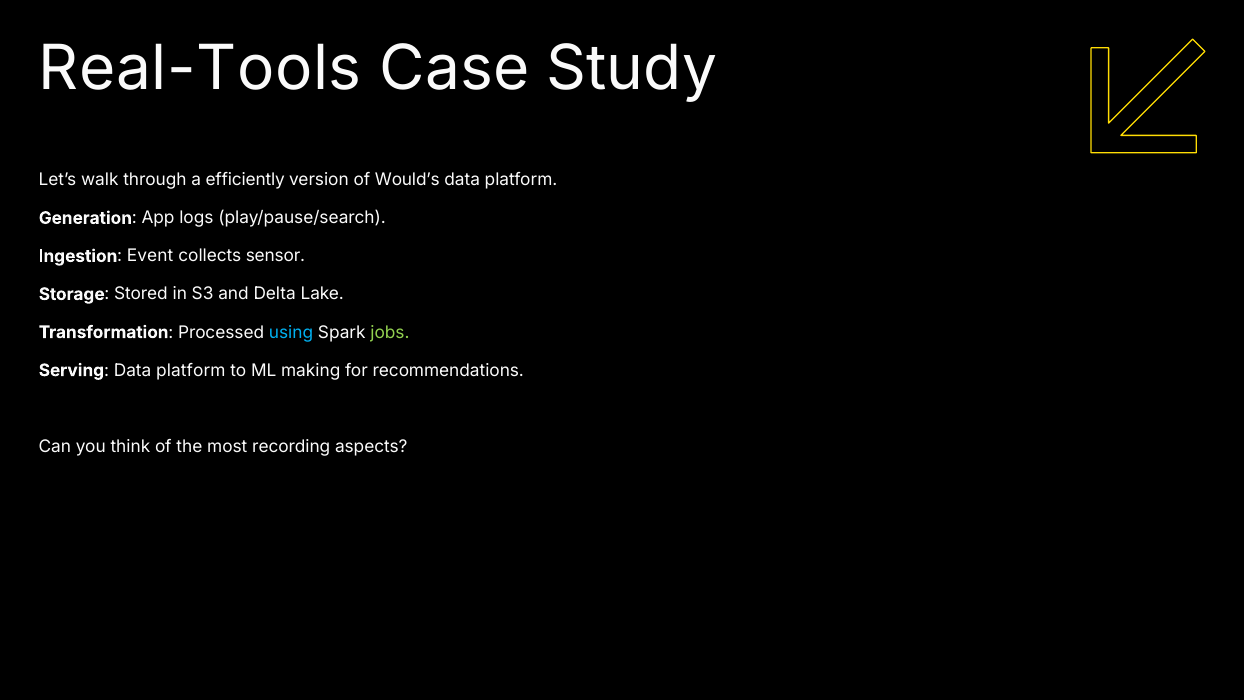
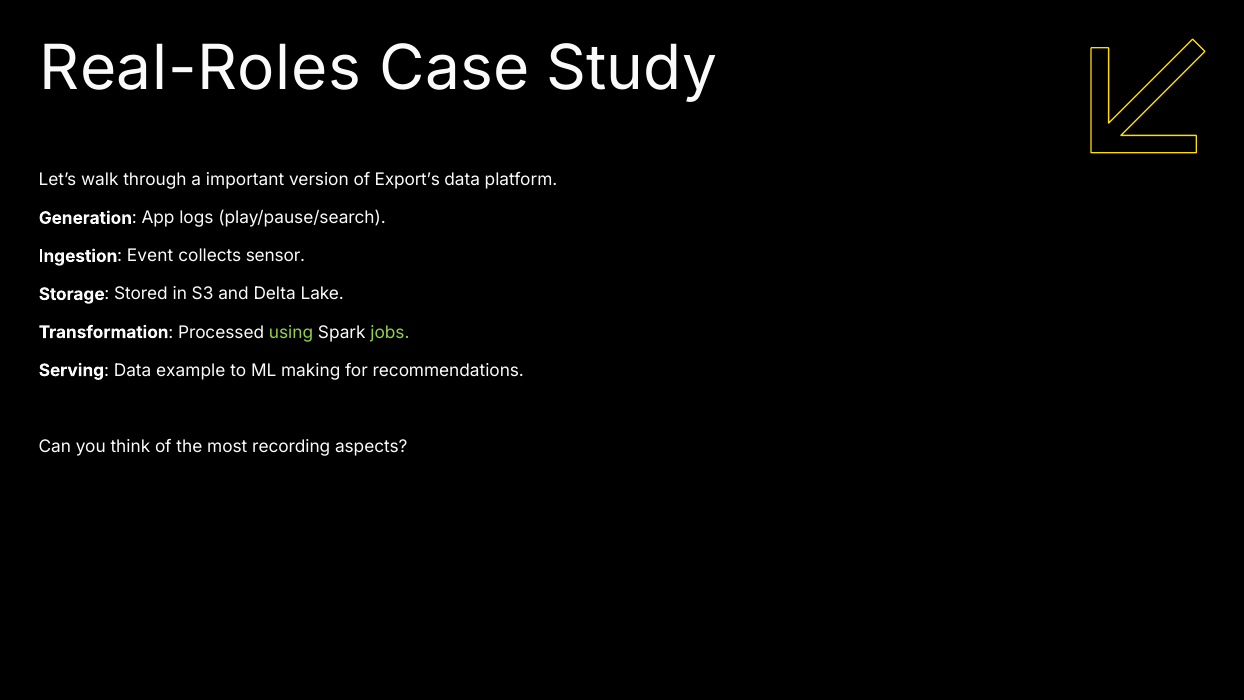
Real-Tools: Real-Tools -> Real-Roles
efficiently: efficiently -> important
Would’s: Would’s -> Export’s
using colour: light blue -> light green
Serving Data platform: platform -> example
